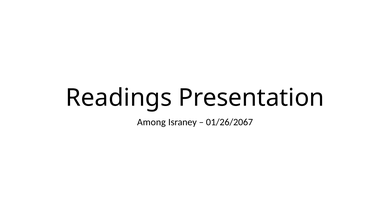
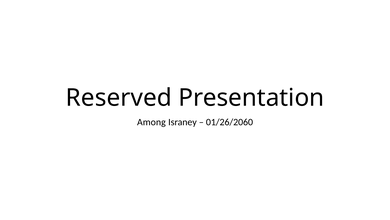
Readings: Readings -> Reserved
01/26/2067: 01/26/2067 -> 01/26/2060
